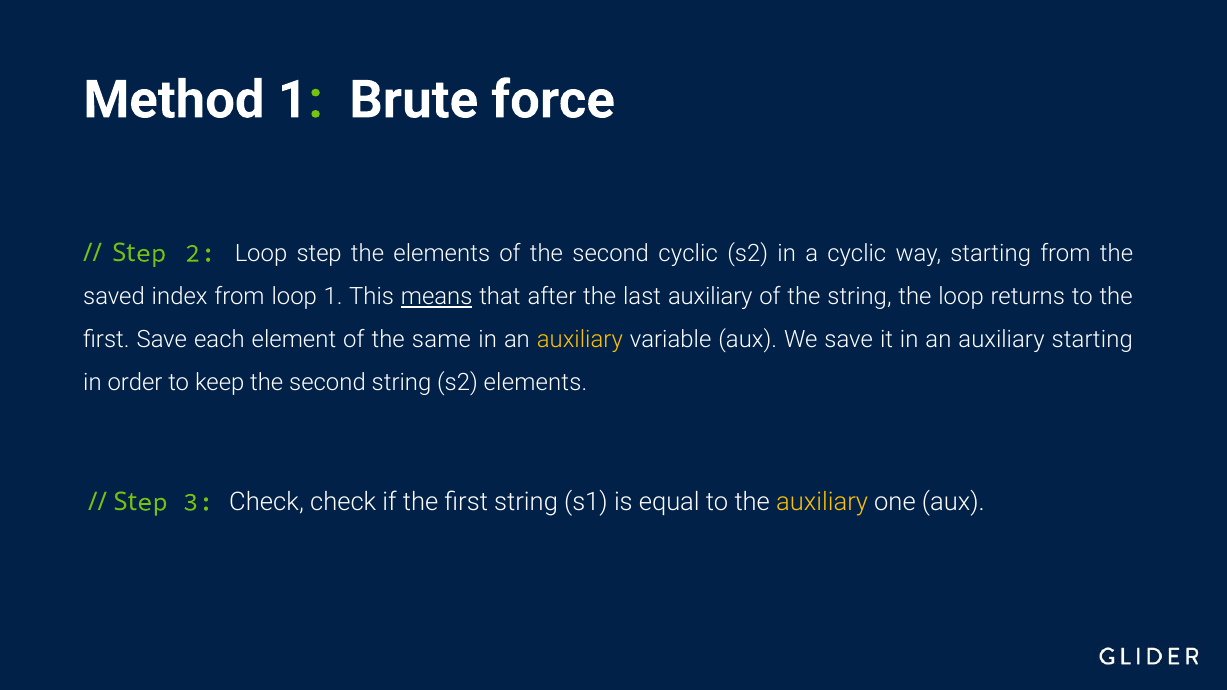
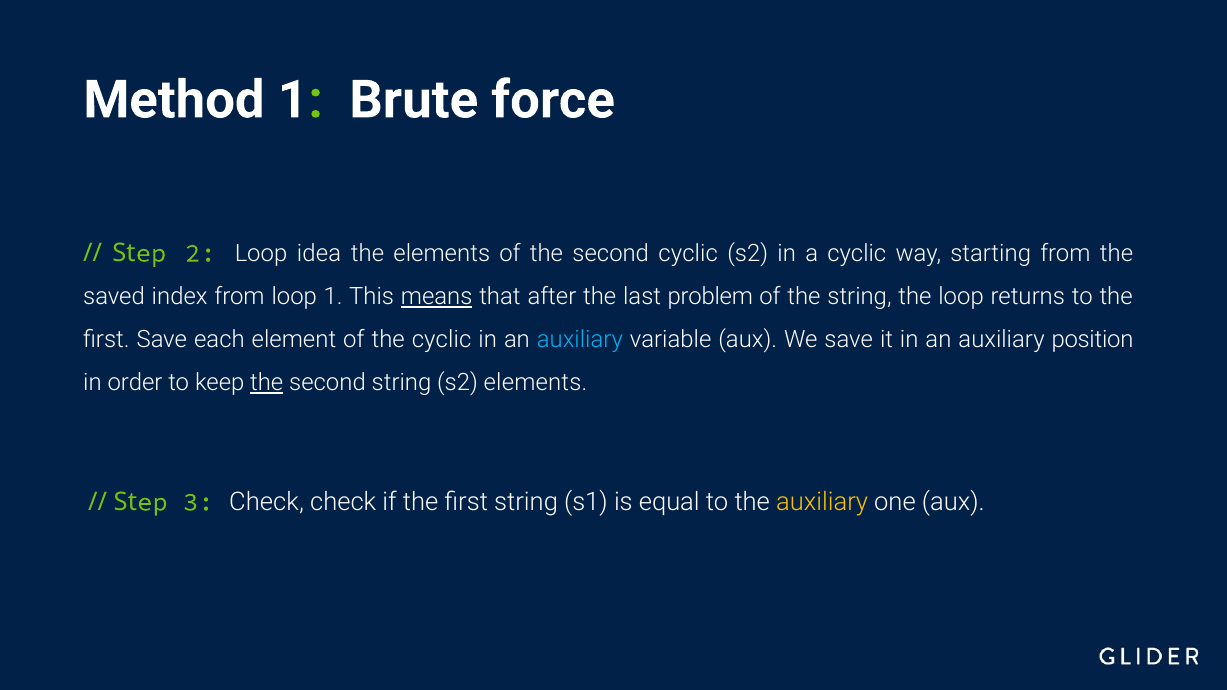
Loop step: step -> idea
last auxiliary: auxiliary -> problem
the same: same -> cyclic
auxiliary at (580, 340) colour: yellow -> light blue
auxiliary starting: starting -> position
the at (267, 383) underline: none -> present
